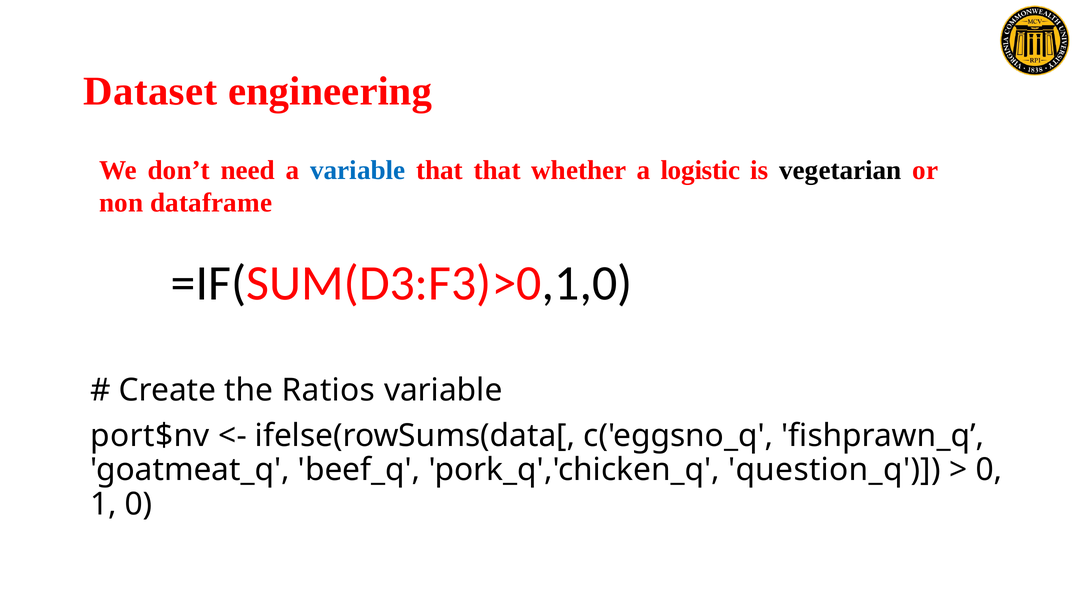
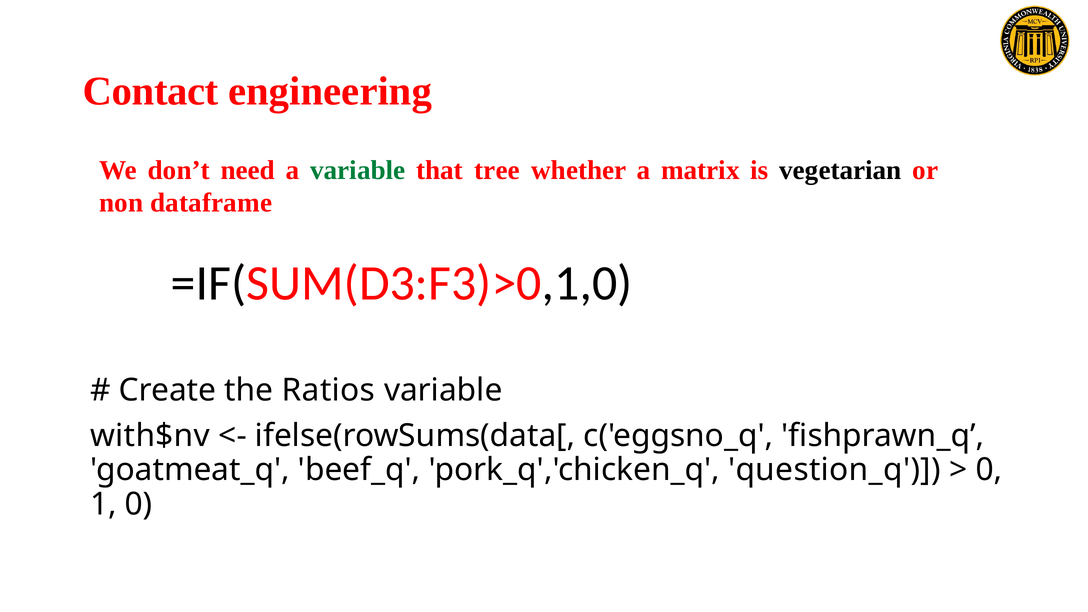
Dataset: Dataset -> Contact
variable at (358, 170) colour: blue -> green
that that: that -> tree
logistic: logistic -> matrix
port$nv: port$nv -> with$nv
